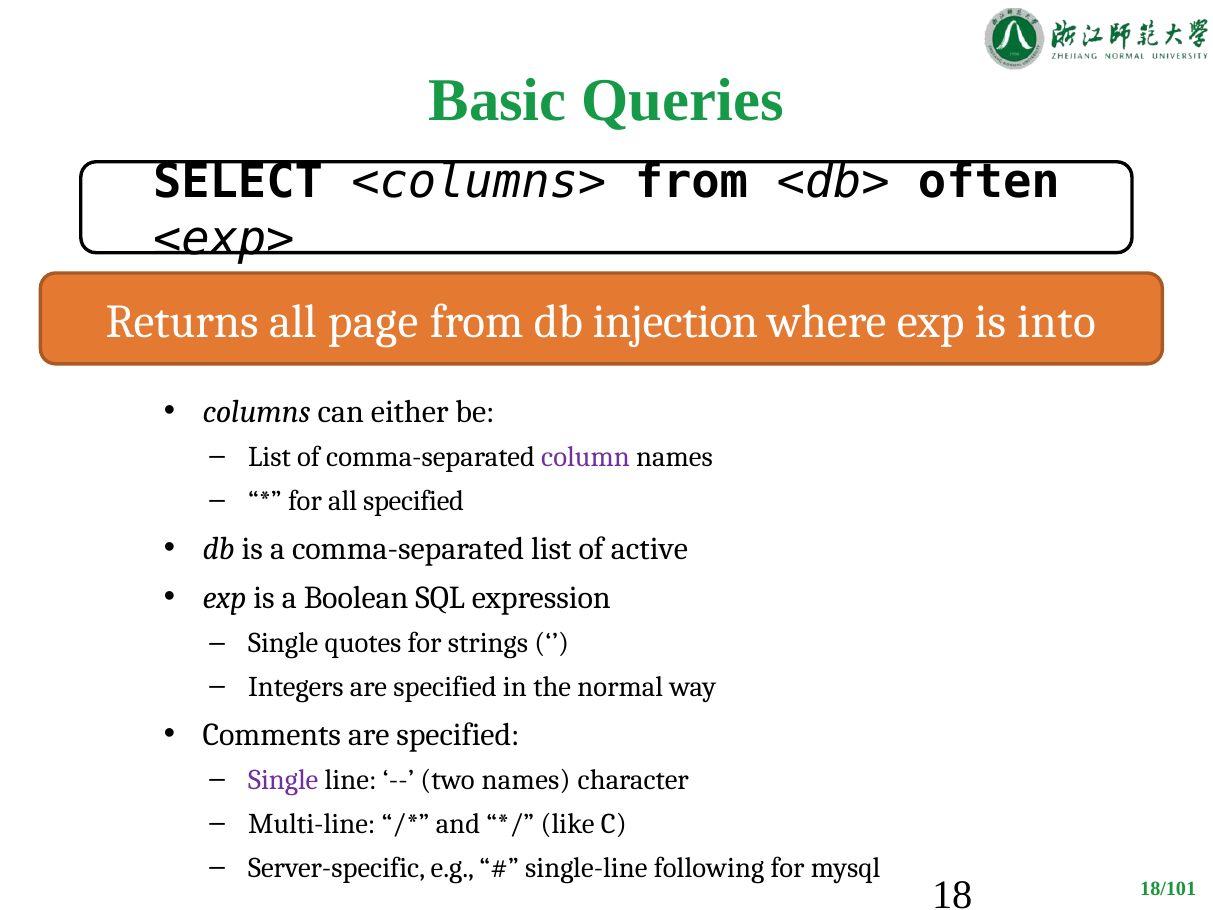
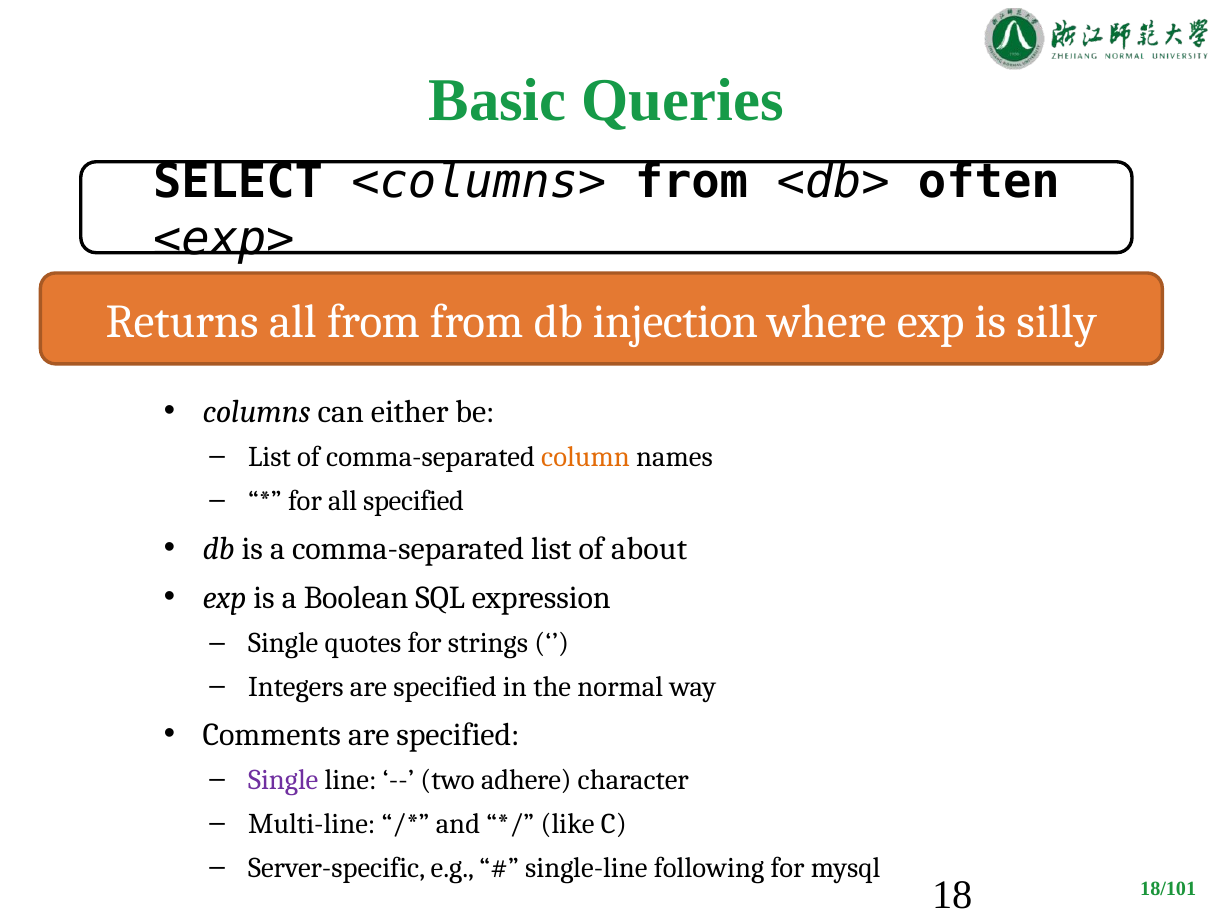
all page: page -> from
into: into -> silly
column colour: purple -> orange
active: active -> about
two names: names -> adhere
